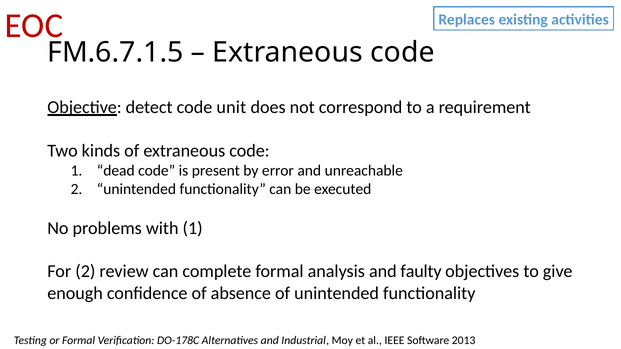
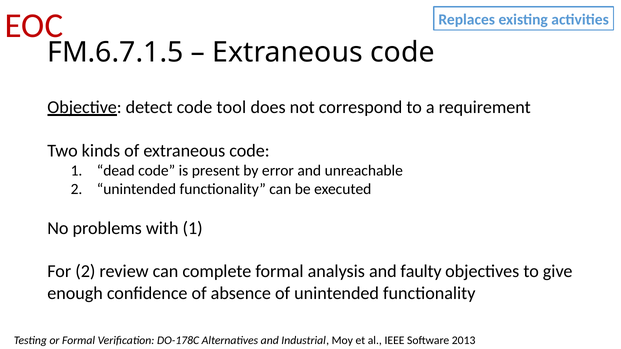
unit: unit -> tool
